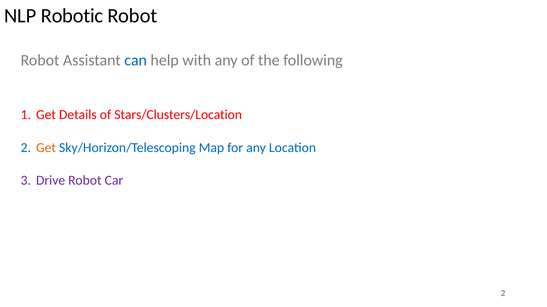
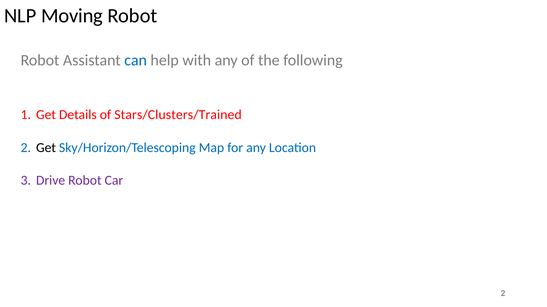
Robotic: Robotic -> Moving
Stars/Clusters/Location: Stars/Clusters/Location -> Stars/Clusters/Trained
Get at (46, 148) colour: orange -> black
